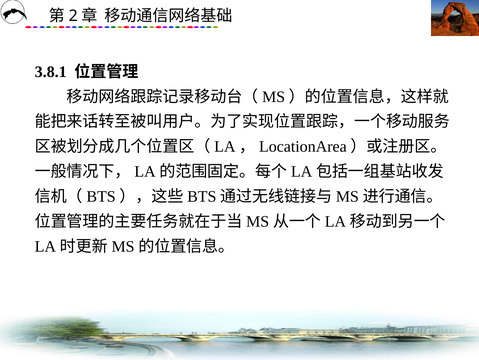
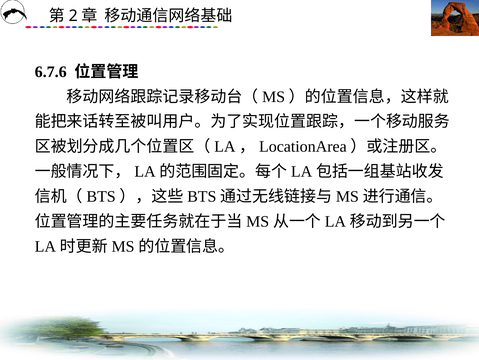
3.8.1: 3.8.1 -> 6.7.6
